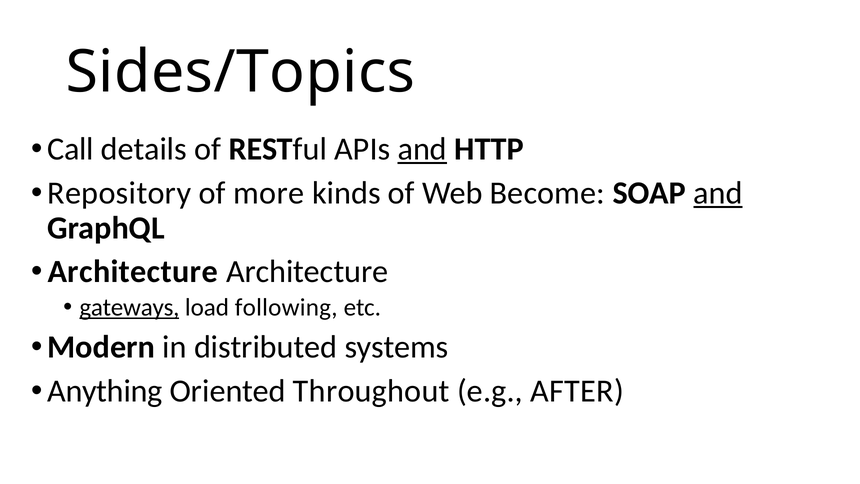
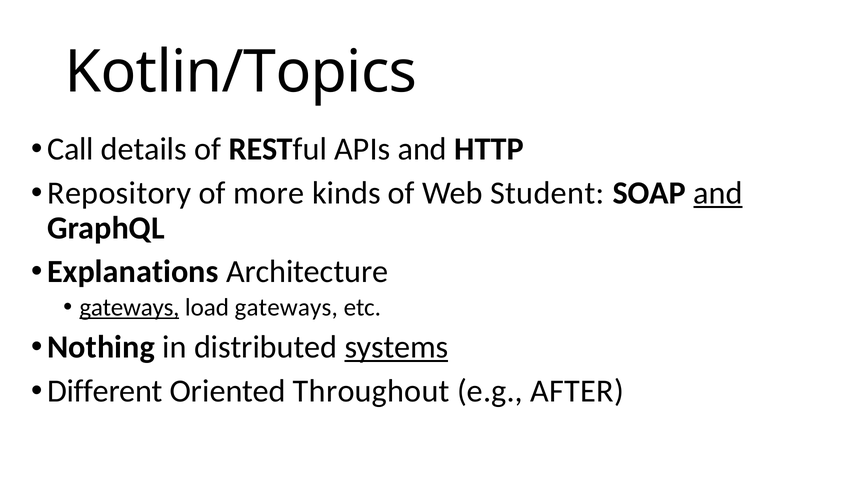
Sides/Topics: Sides/Topics -> Kotlin/Topics
and at (422, 149) underline: present -> none
Become: Become -> Student
Architecture at (133, 272): Architecture -> Explanations
load following: following -> gateways
Modern: Modern -> Nothing
systems underline: none -> present
Anything: Anything -> Different
